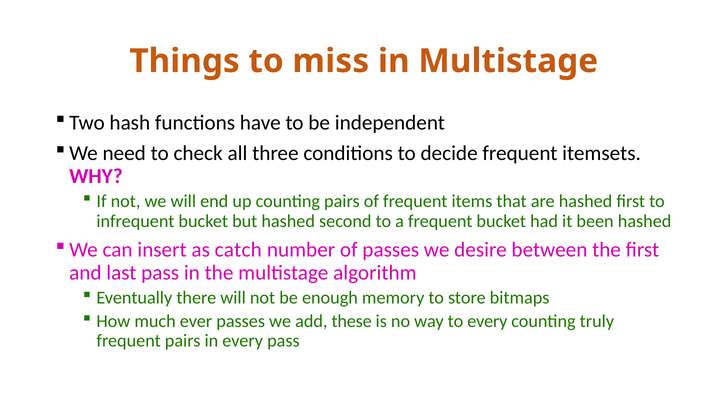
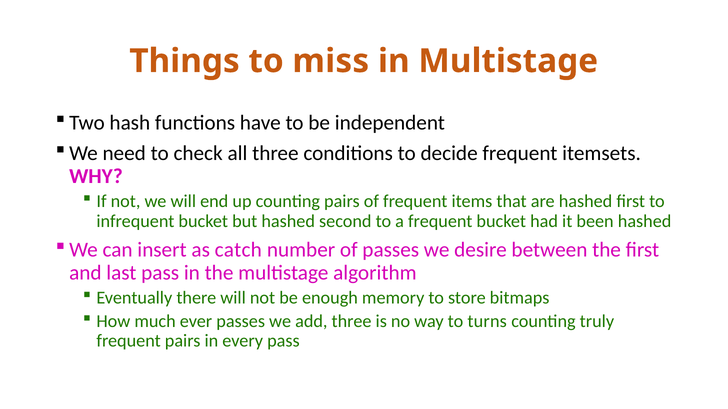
add these: these -> three
to every: every -> turns
